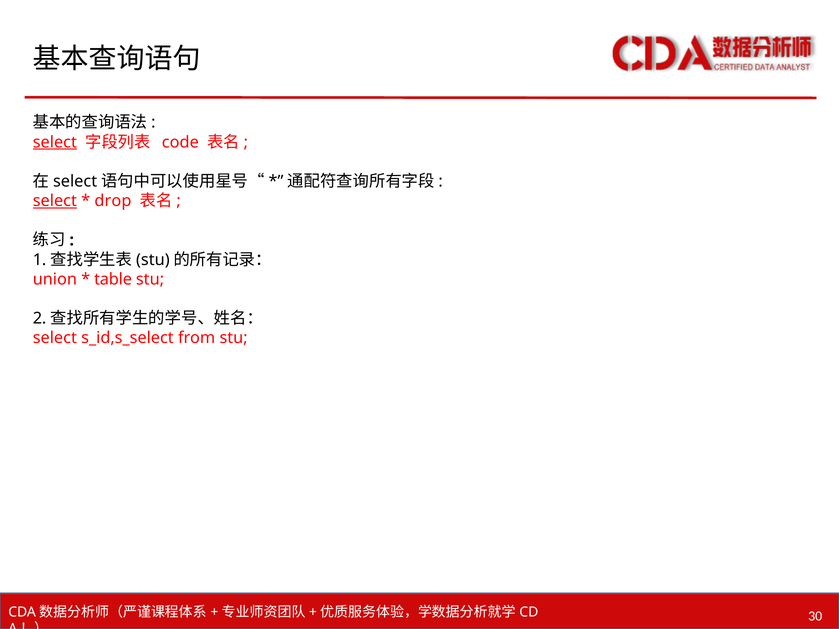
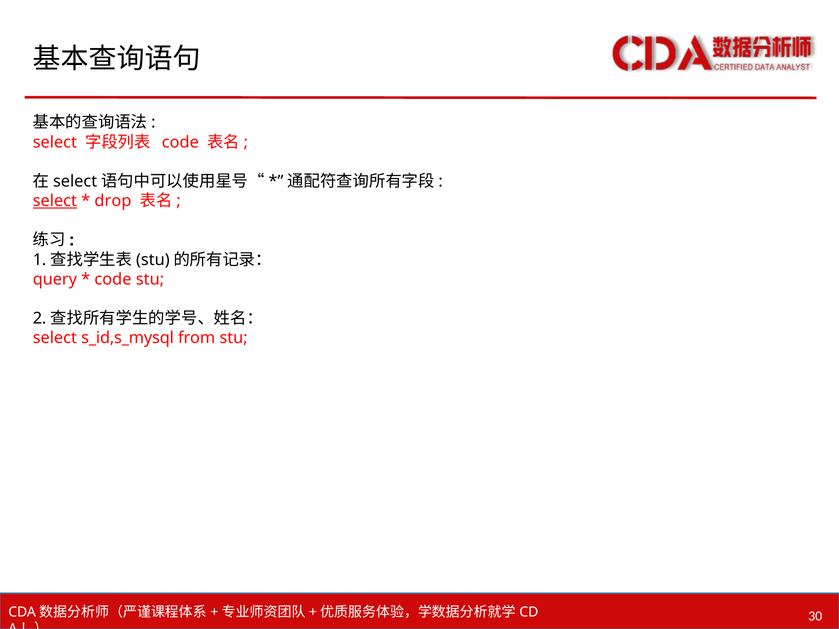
select at (55, 142) underline: present -> none
union: union -> query
table at (113, 279): table -> code
s_id,s_select: s_id,s_select -> s_id,s_mysql
